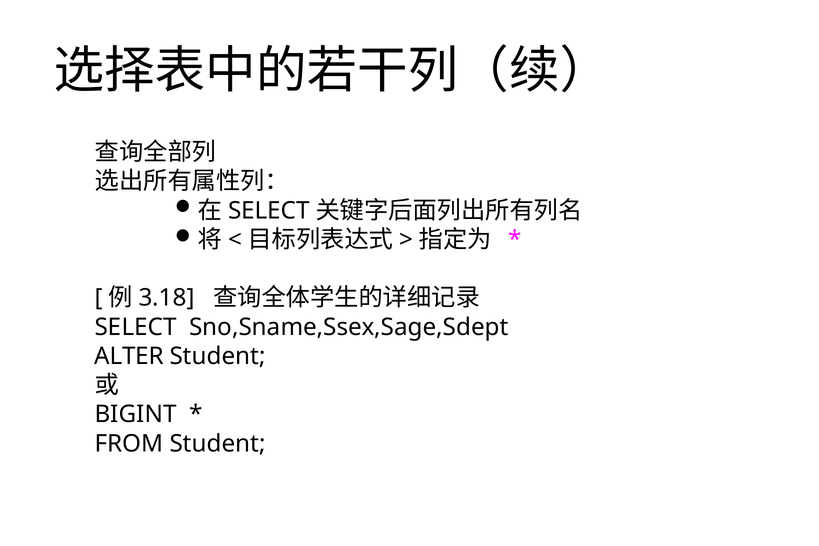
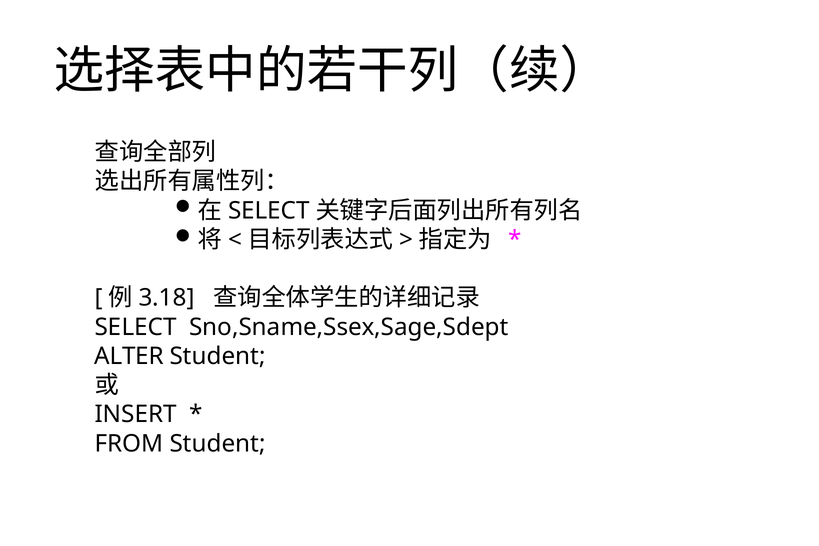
BIGINT: BIGINT -> INSERT
